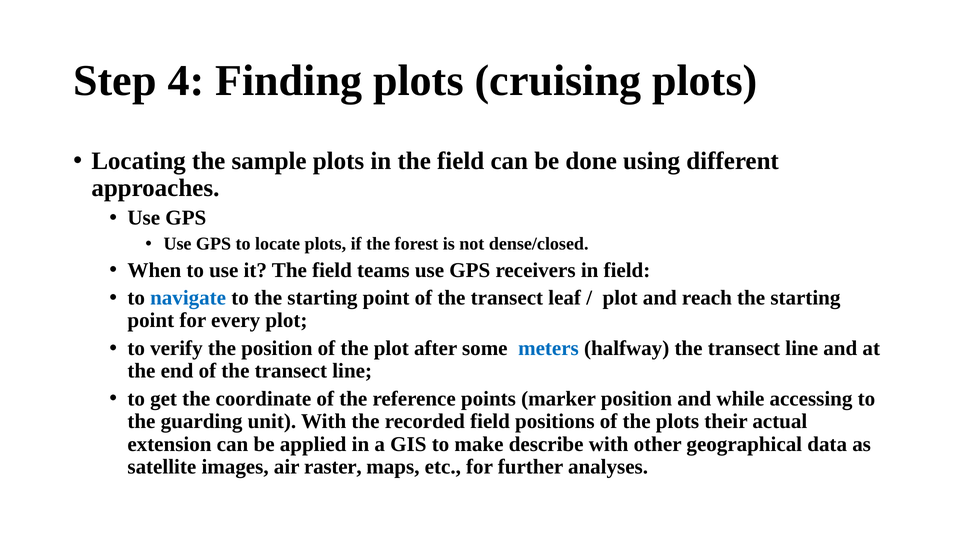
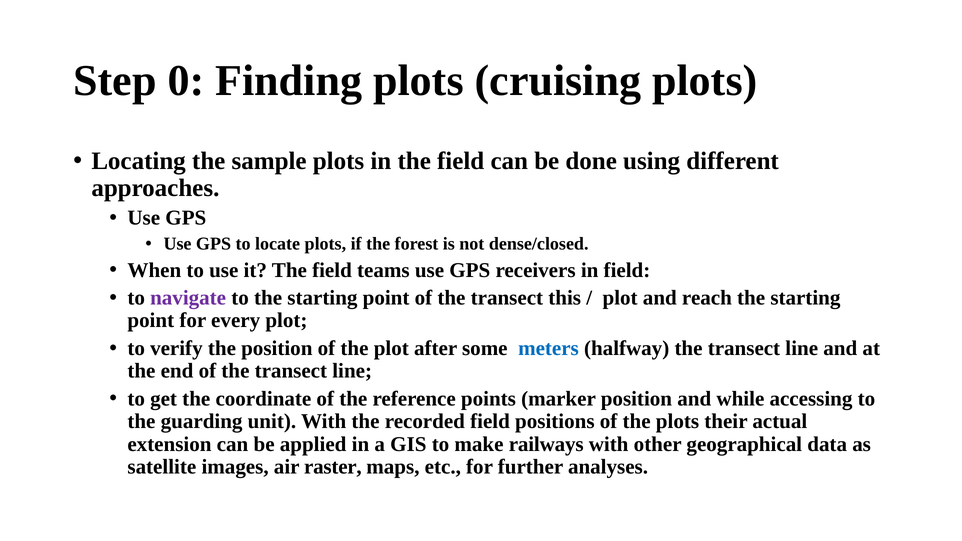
4: 4 -> 0
navigate colour: blue -> purple
leaf: leaf -> this
describe: describe -> railways
